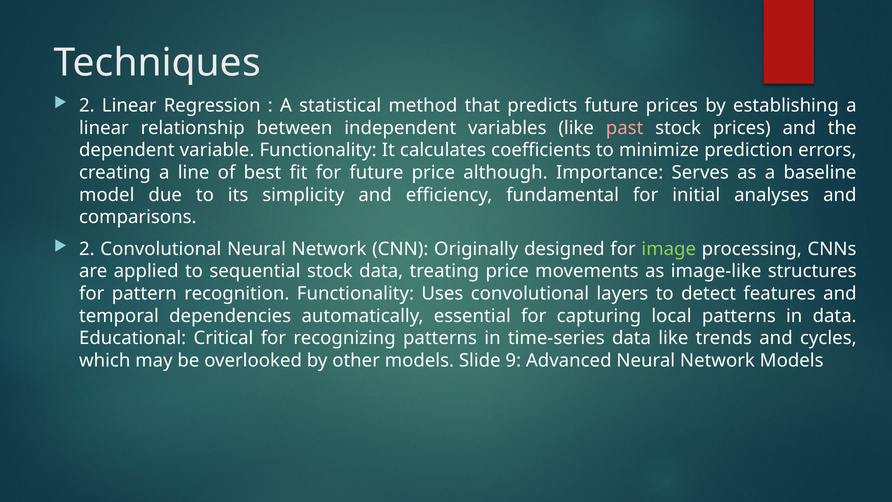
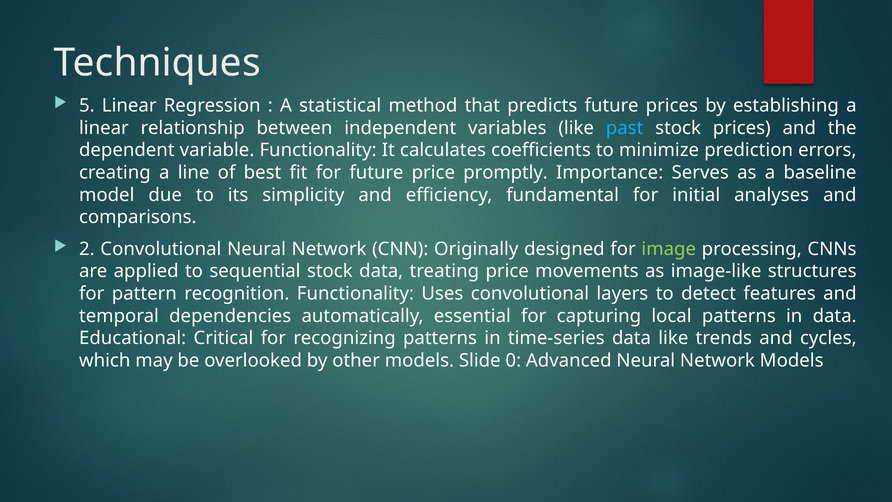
2 at (87, 105): 2 -> 5
past colour: pink -> light blue
although: although -> promptly
9: 9 -> 0
